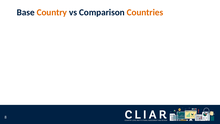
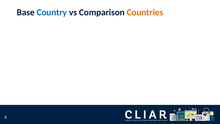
Country colour: orange -> blue
